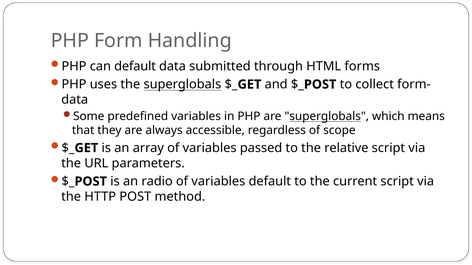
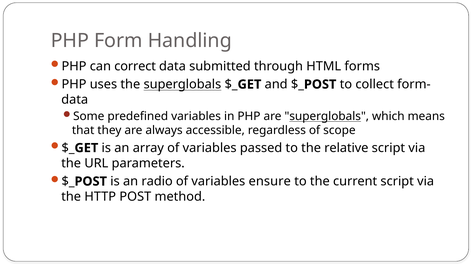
can default: default -> correct
variables default: default -> ensure
